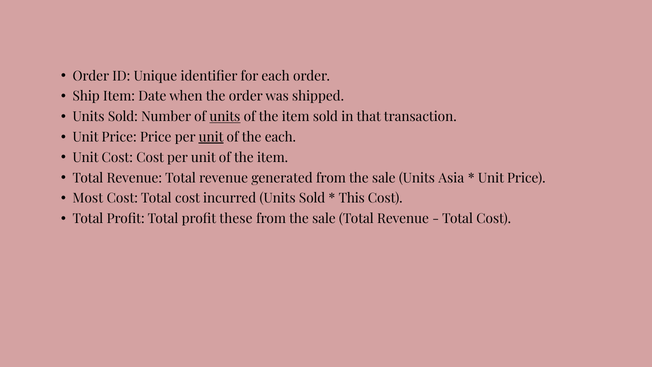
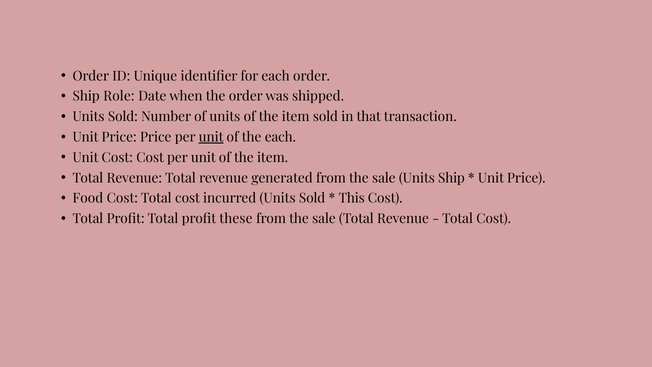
Ship Item: Item -> Role
units at (225, 117) underline: present -> none
Units Asia: Asia -> Ship
Most: Most -> Food
